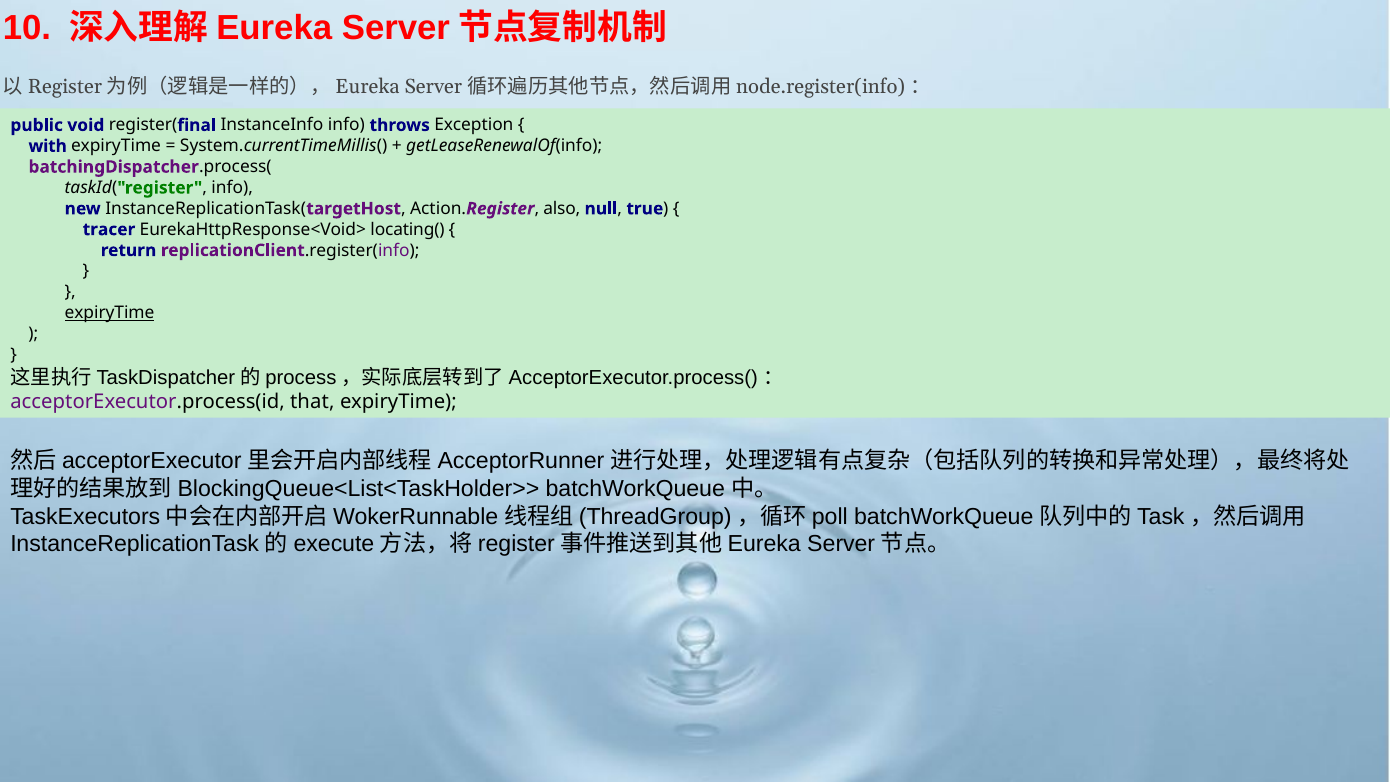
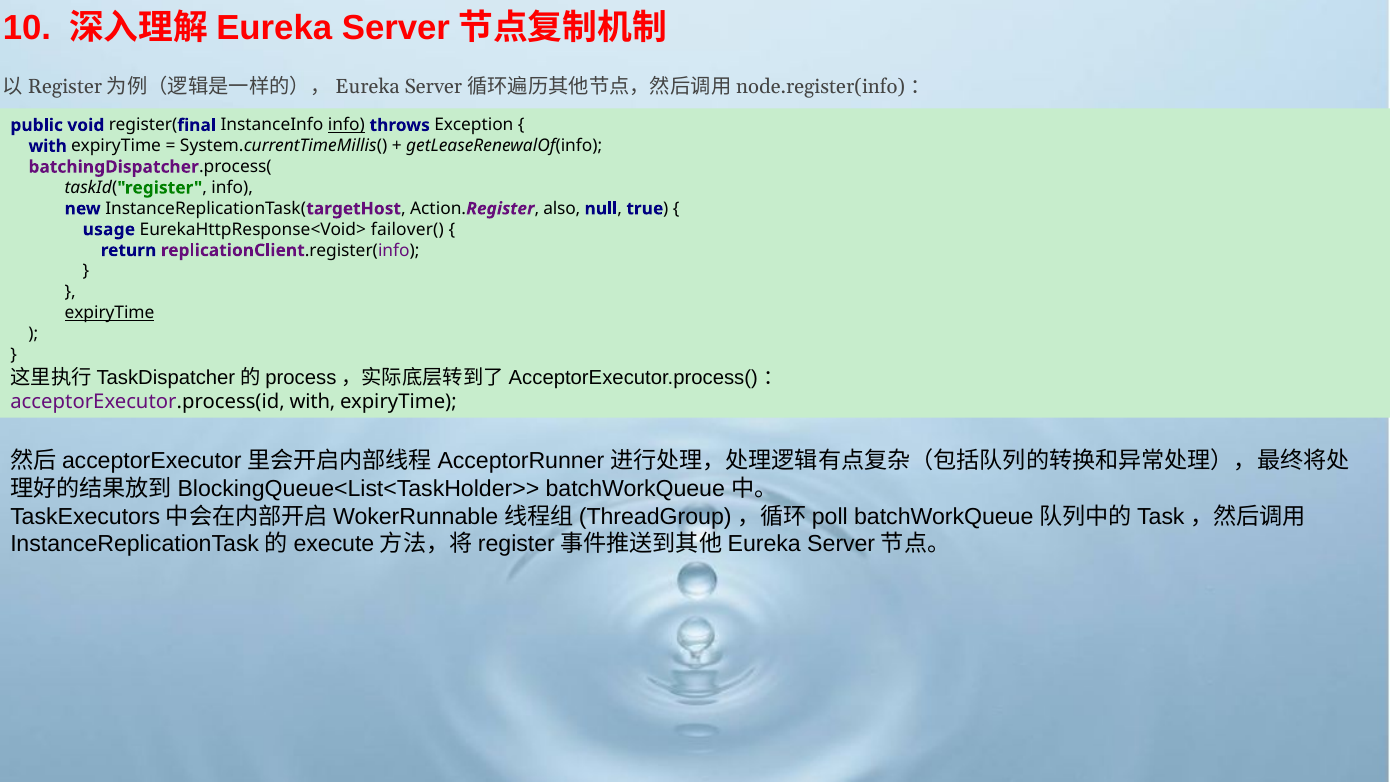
info at (346, 125) underline: none -> present
tracer: tracer -> usage
locating(: locating( -> failover(
acceptorExecutor.process(id that: that -> with
